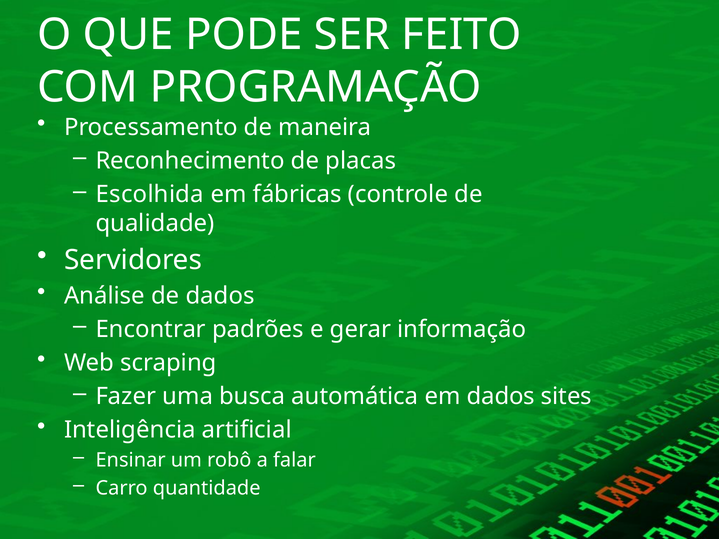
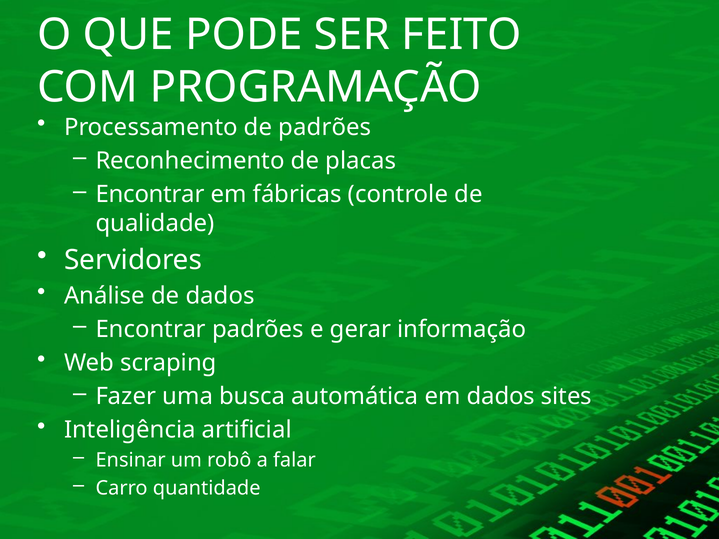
de maneira: maneira -> padrões
Escolhida at (150, 195): Escolhida -> Encontrar
